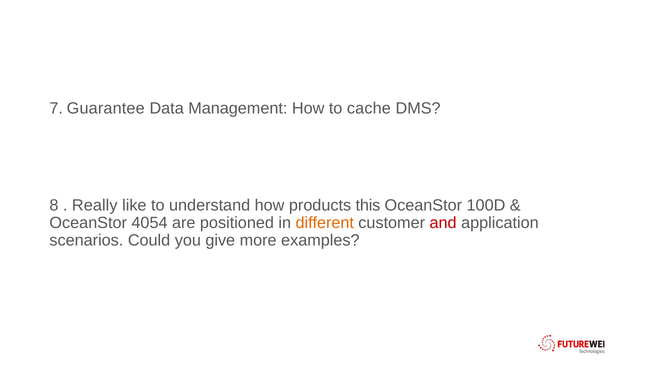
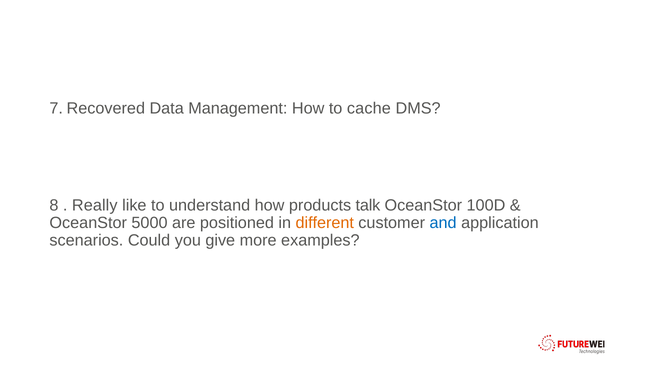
Guarantee: Guarantee -> Recovered
this: this -> talk
4054: 4054 -> 5000
and colour: red -> blue
